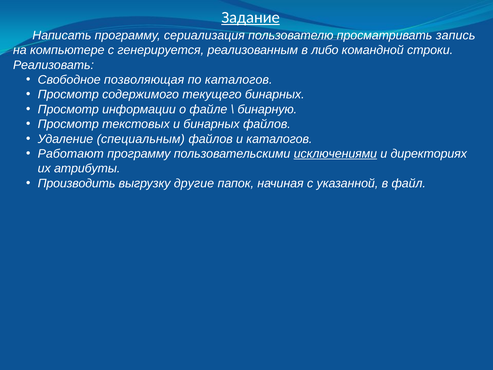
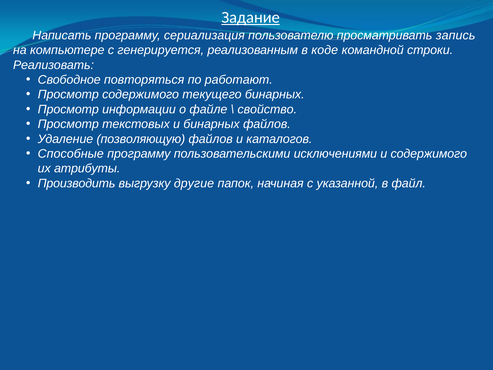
либо: либо -> коде
позволяющая: позволяющая -> повторяться
по каталогов: каталогов -> работают
бинарную: бинарную -> свойство
специальным: специальным -> позволяющую
Работают: Работают -> Способные
исключениями underline: present -> none
и директориях: директориях -> содержимого
